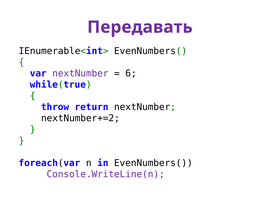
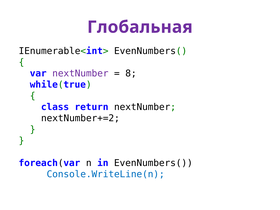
Передавать: Передавать -> Глобальная
6: 6 -> 8
throw: throw -> class
Console.WriteLine(n colour: purple -> blue
